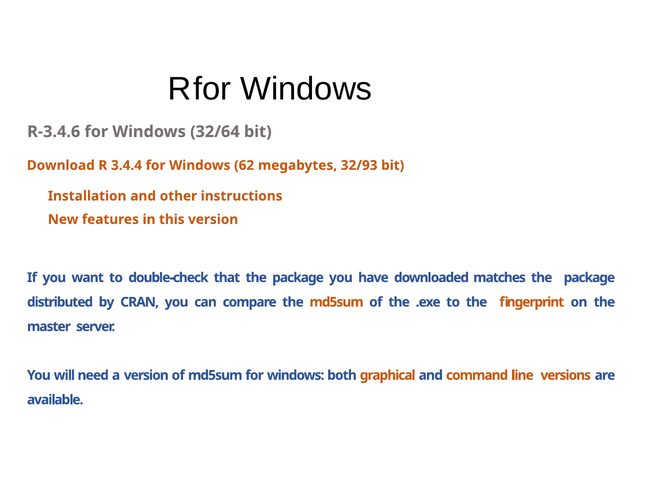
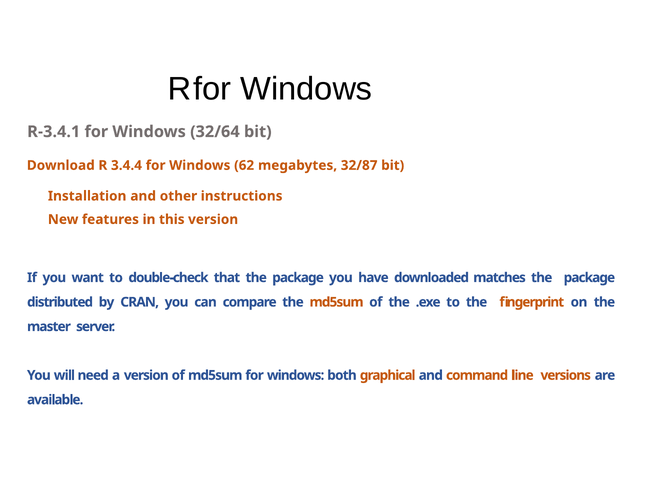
R-3.4.6: R-3.4.6 -> R-3.4.1
32/93: 32/93 -> 32/87
